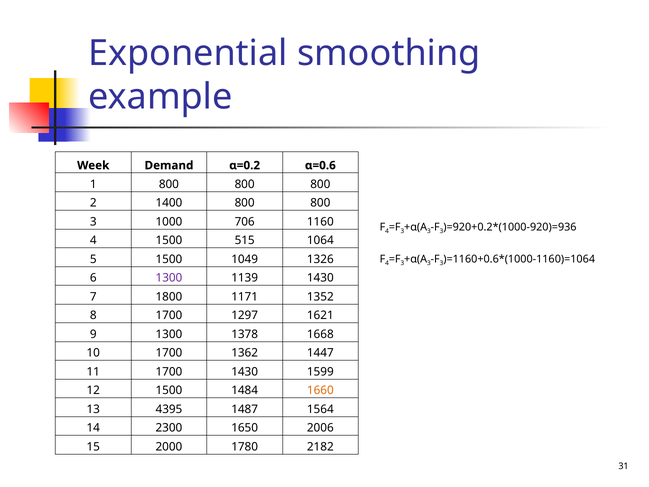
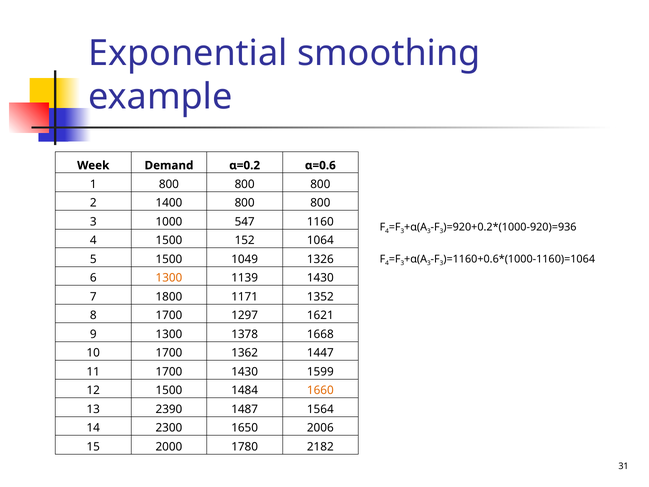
706: 706 -> 547
515: 515 -> 152
1300 at (169, 278) colour: purple -> orange
4395: 4395 -> 2390
